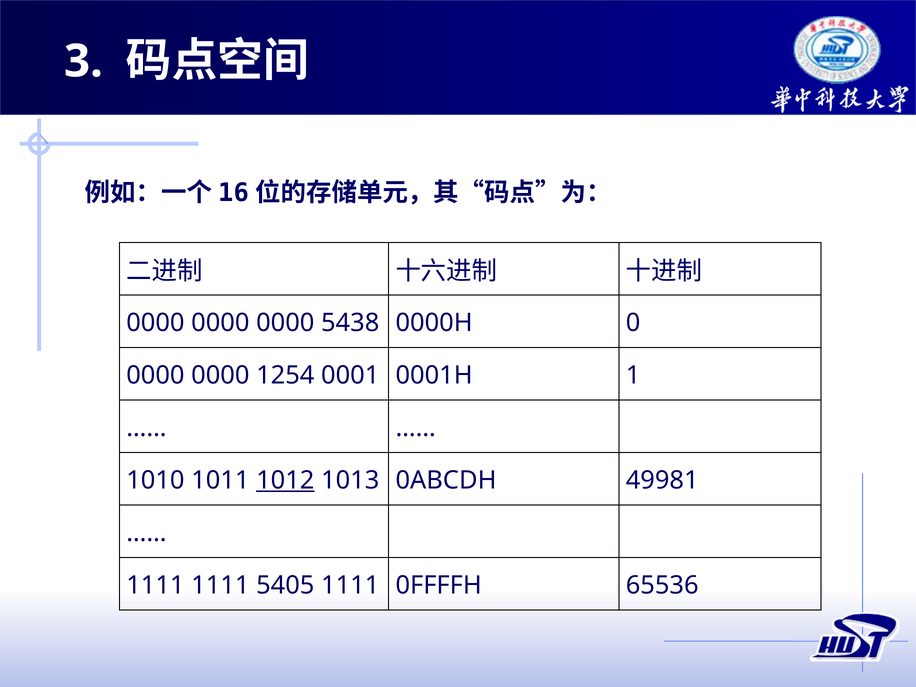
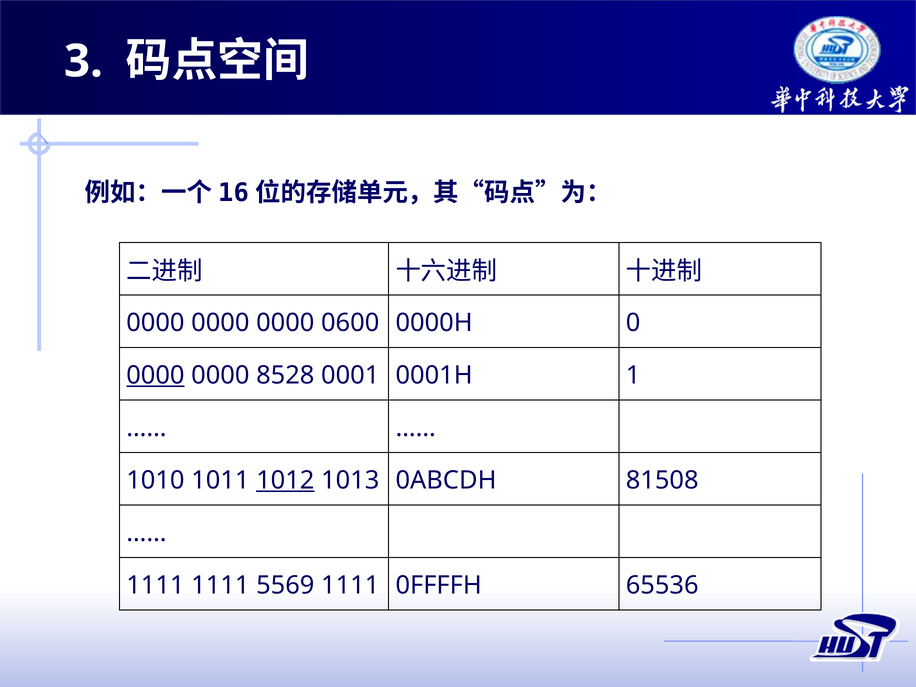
5438: 5438 -> 0600
0000 at (155, 375) underline: none -> present
1254: 1254 -> 8528
49981: 49981 -> 81508
5405: 5405 -> 5569
